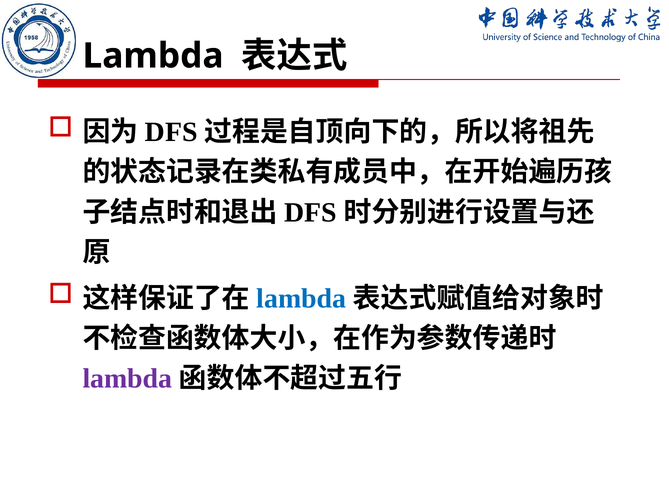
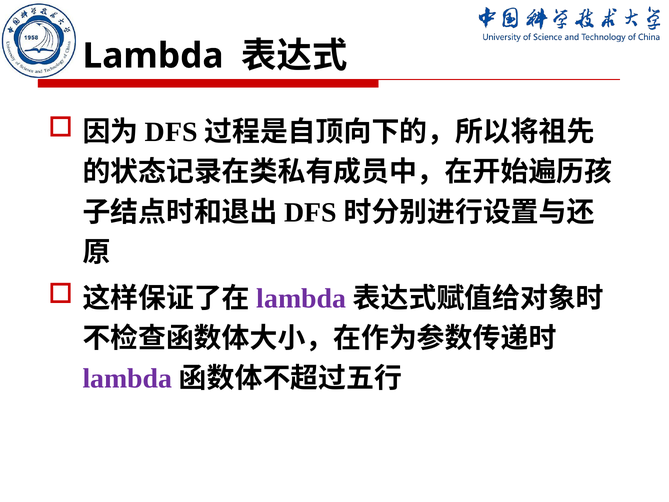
lambda at (301, 298) colour: blue -> purple
